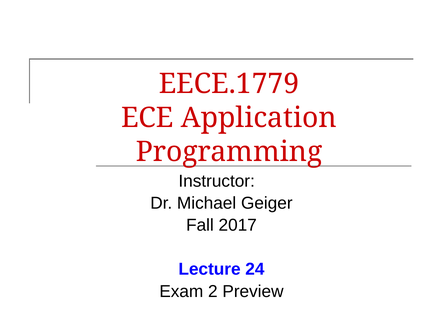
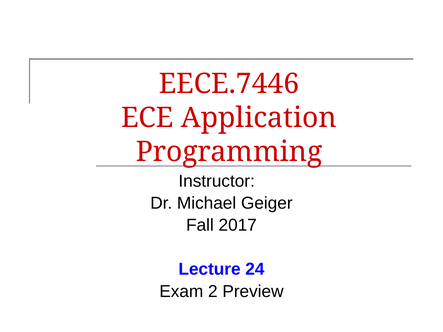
EECE.1779: EECE.1779 -> EECE.7446
